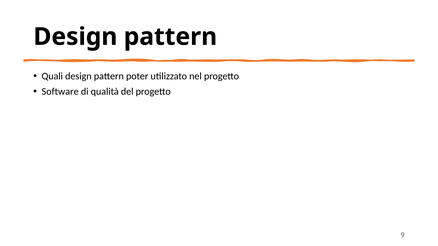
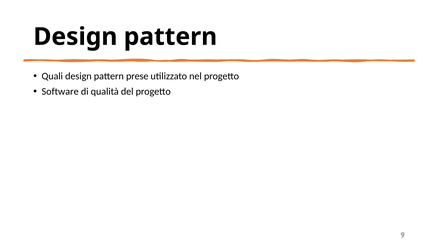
poter: poter -> prese
